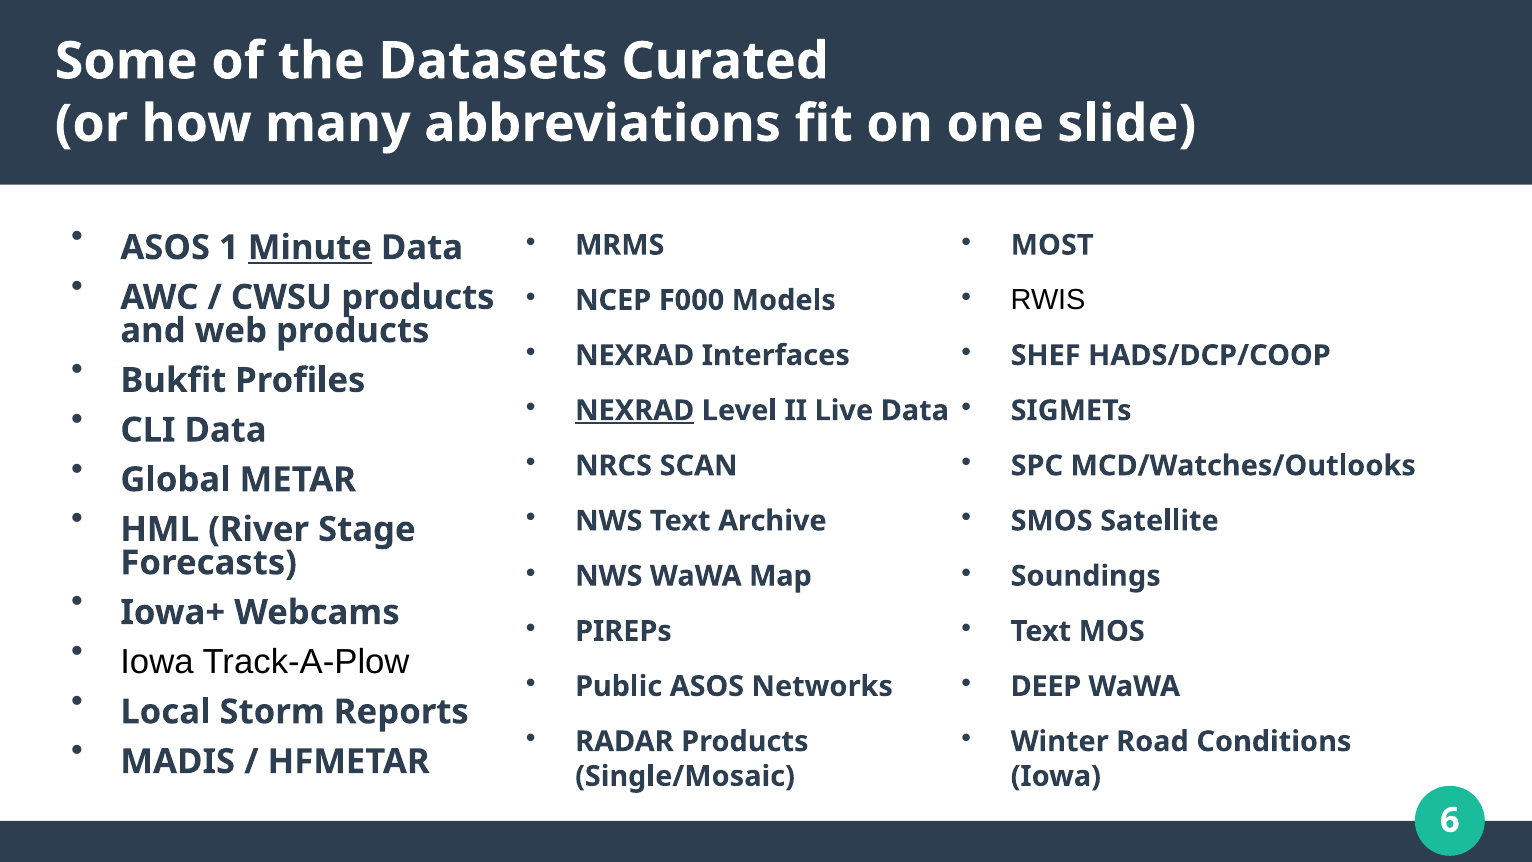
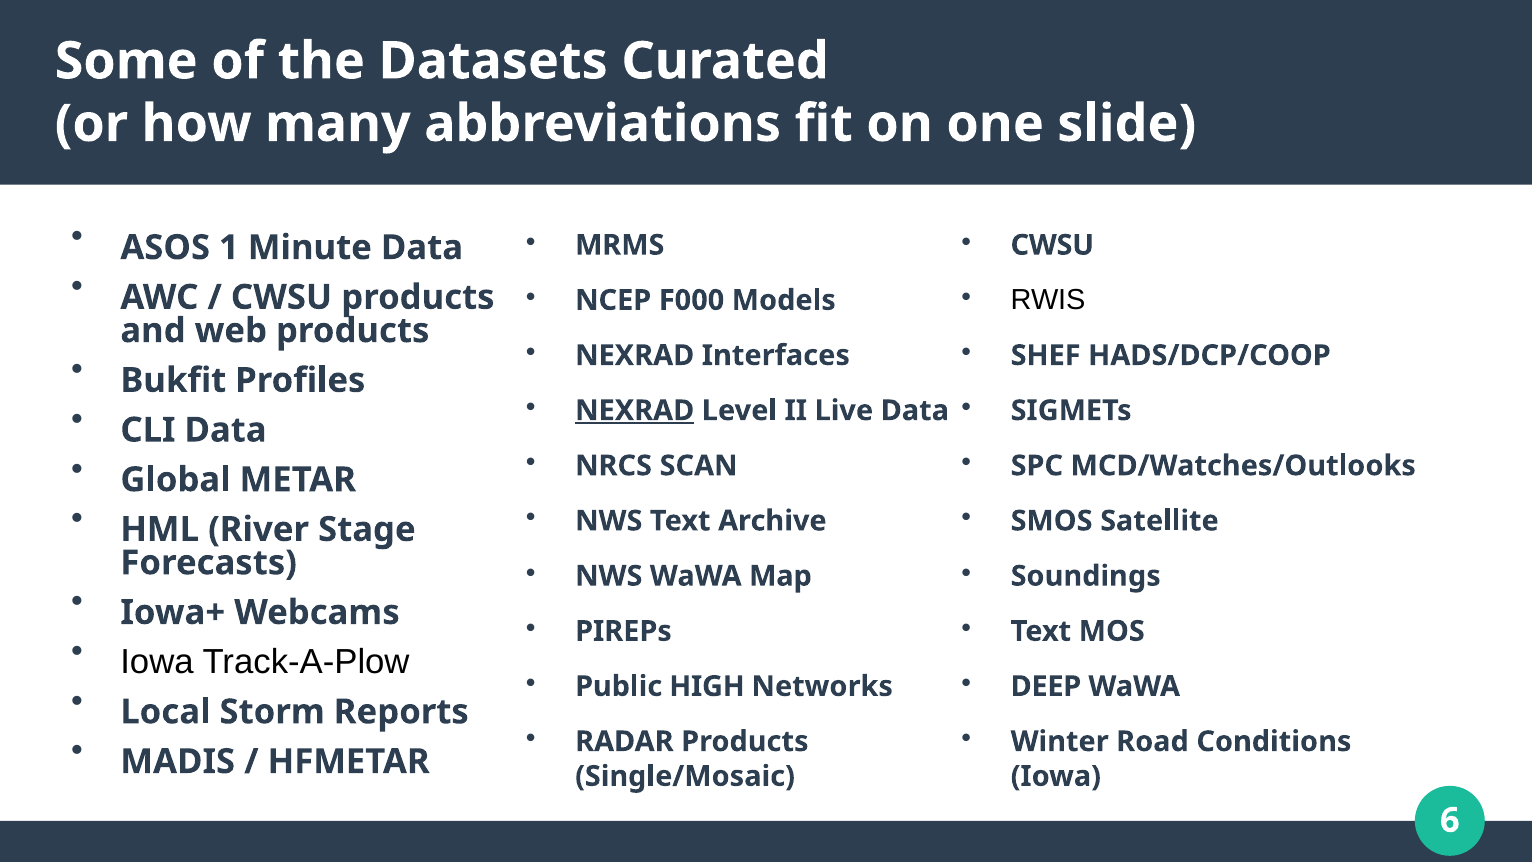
MOST at (1052, 245): MOST -> CWSU
Minute underline: present -> none
Public ASOS: ASOS -> HIGH
